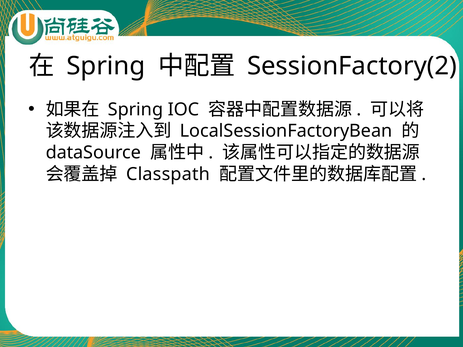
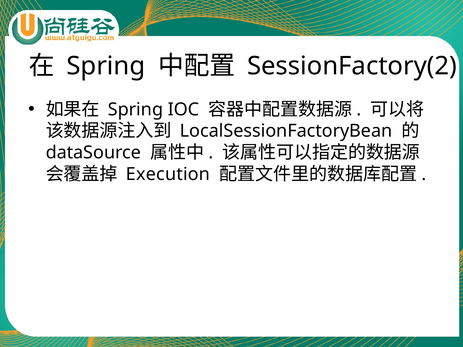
Classpath: Classpath -> Execution
